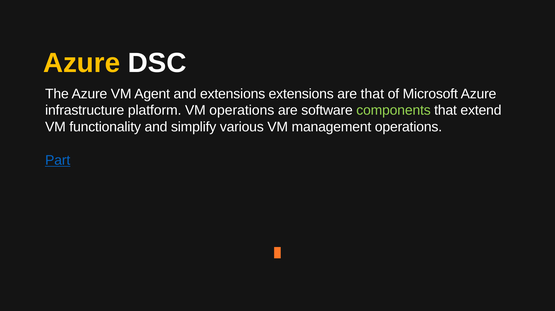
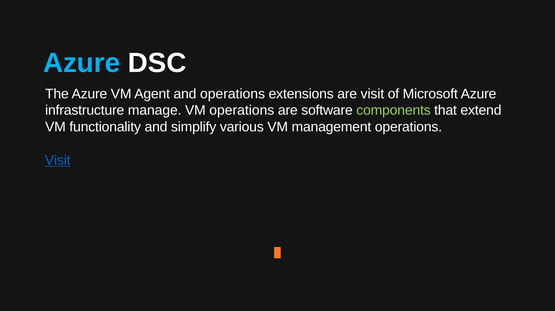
Azure at (82, 63) colour: yellow -> light blue
and extensions: extensions -> operations
are that: that -> visit
platform: platform -> manage
Part at (58, 161): Part -> Visit
